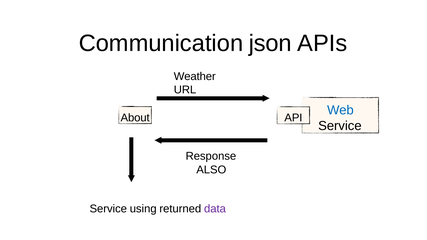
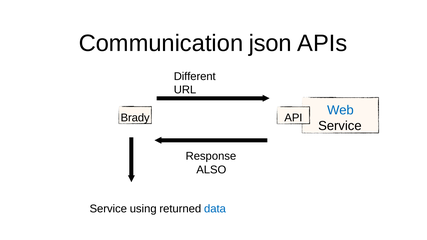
Weather: Weather -> Different
About: About -> Brady
data colour: purple -> blue
